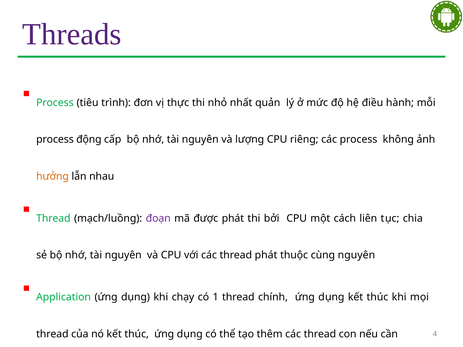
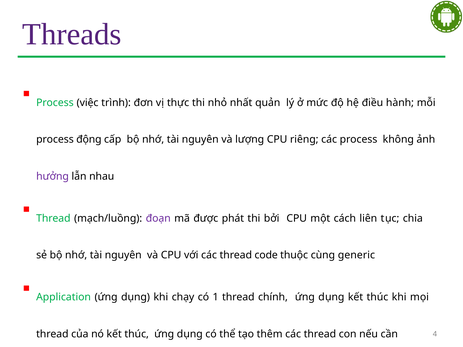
tiêu: tiêu -> việc
hưởng colour: orange -> purple
thread phát: phát -> code
cùng nguyên: nguyên -> generic
